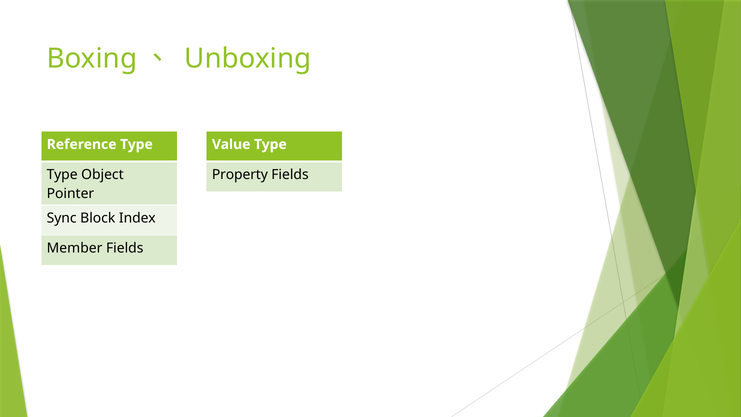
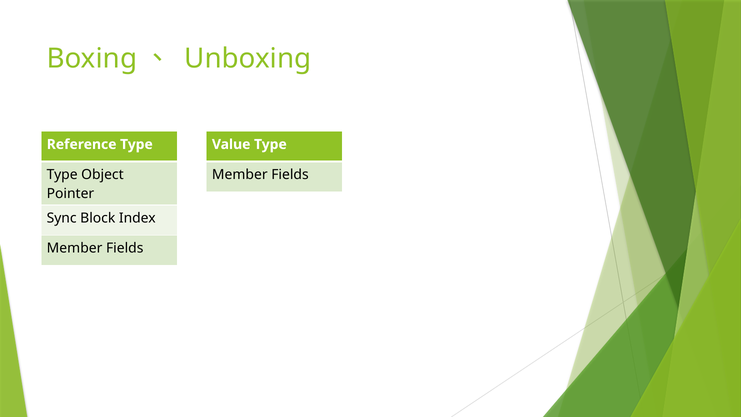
Property at (240, 175): Property -> Member
